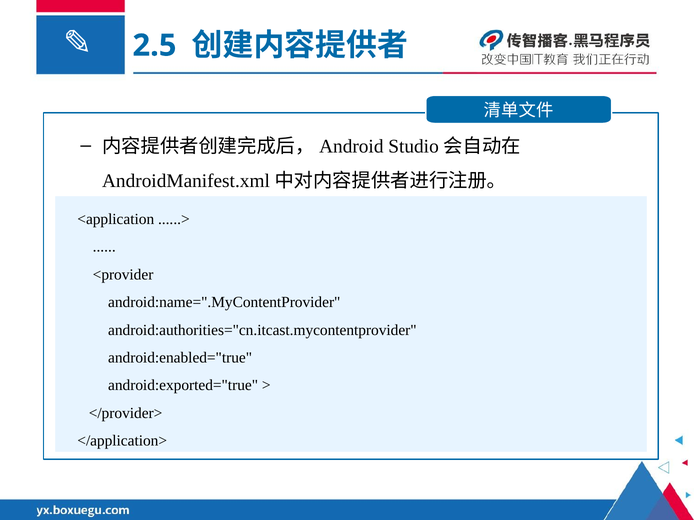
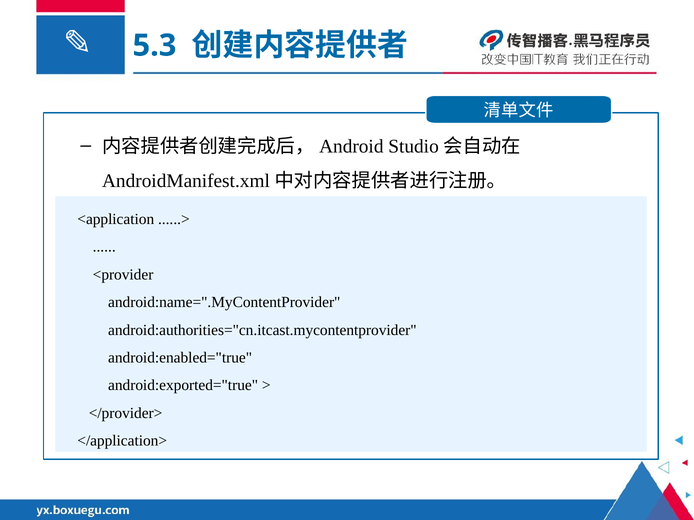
2.5: 2.5 -> 5.3
